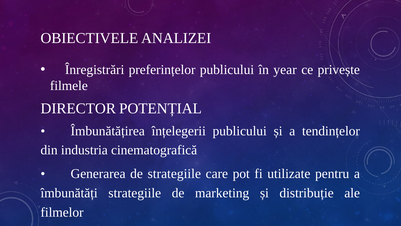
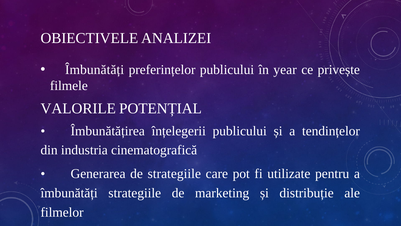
Înregistrări at (95, 70): Înregistrări -> Îmbunătăți
DIRECTOR: DIRECTOR -> VALORILE
